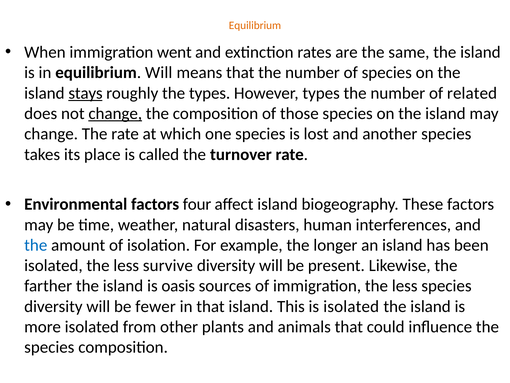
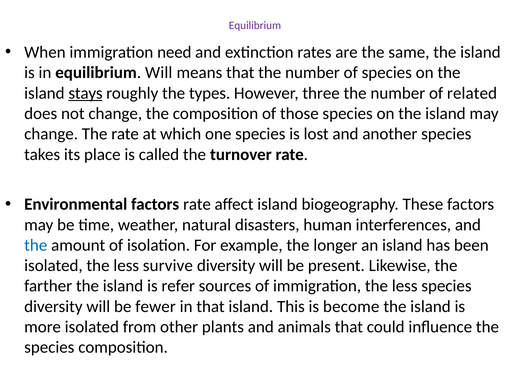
Equilibrium at (255, 25) colour: orange -> purple
went: went -> need
However types: types -> three
change at (115, 113) underline: present -> none
factors four: four -> rate
oasis: oasis -> refer
is isolated: isolated -> become
